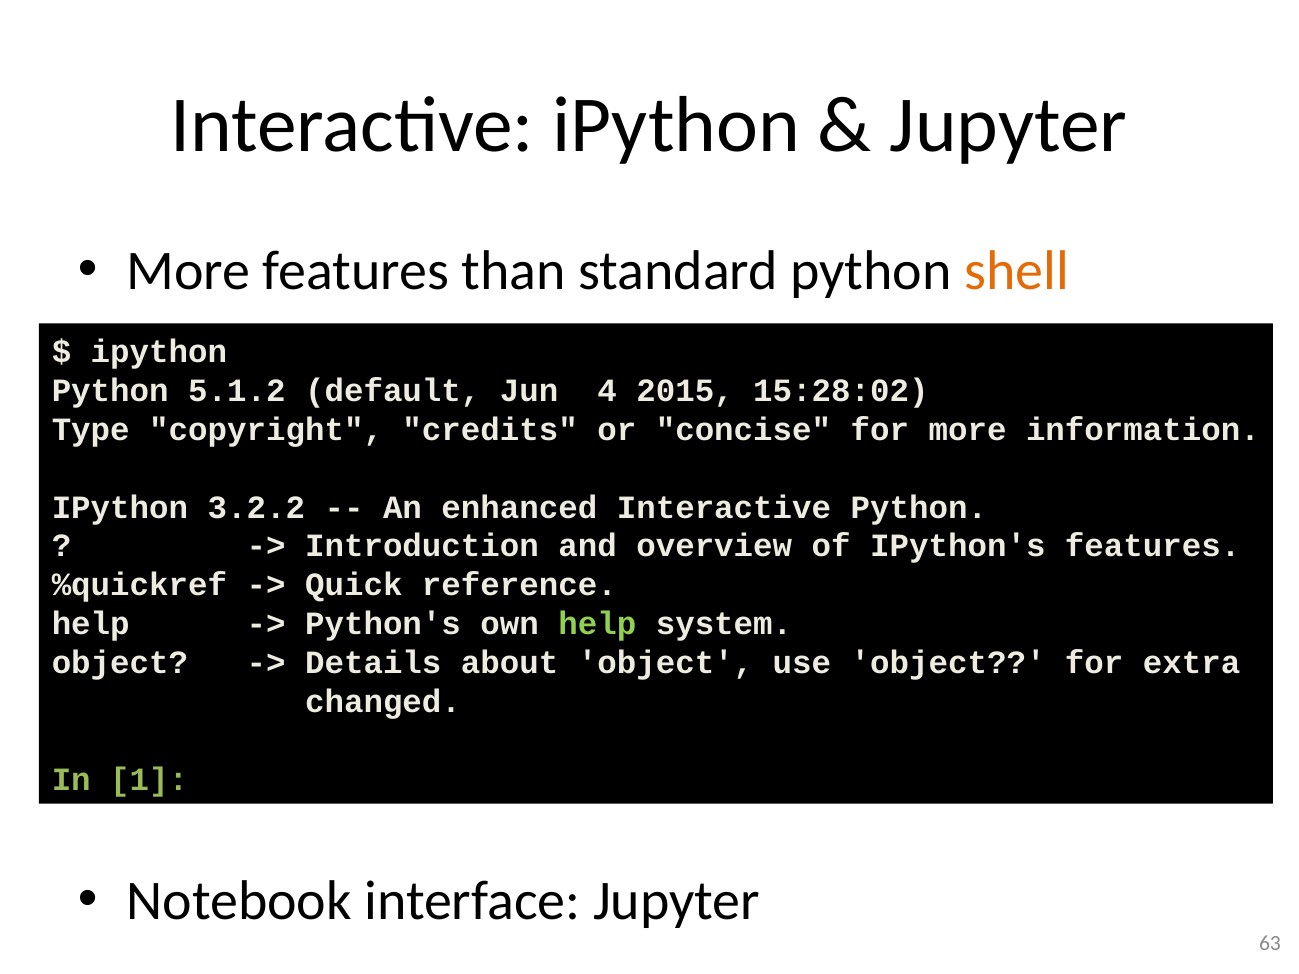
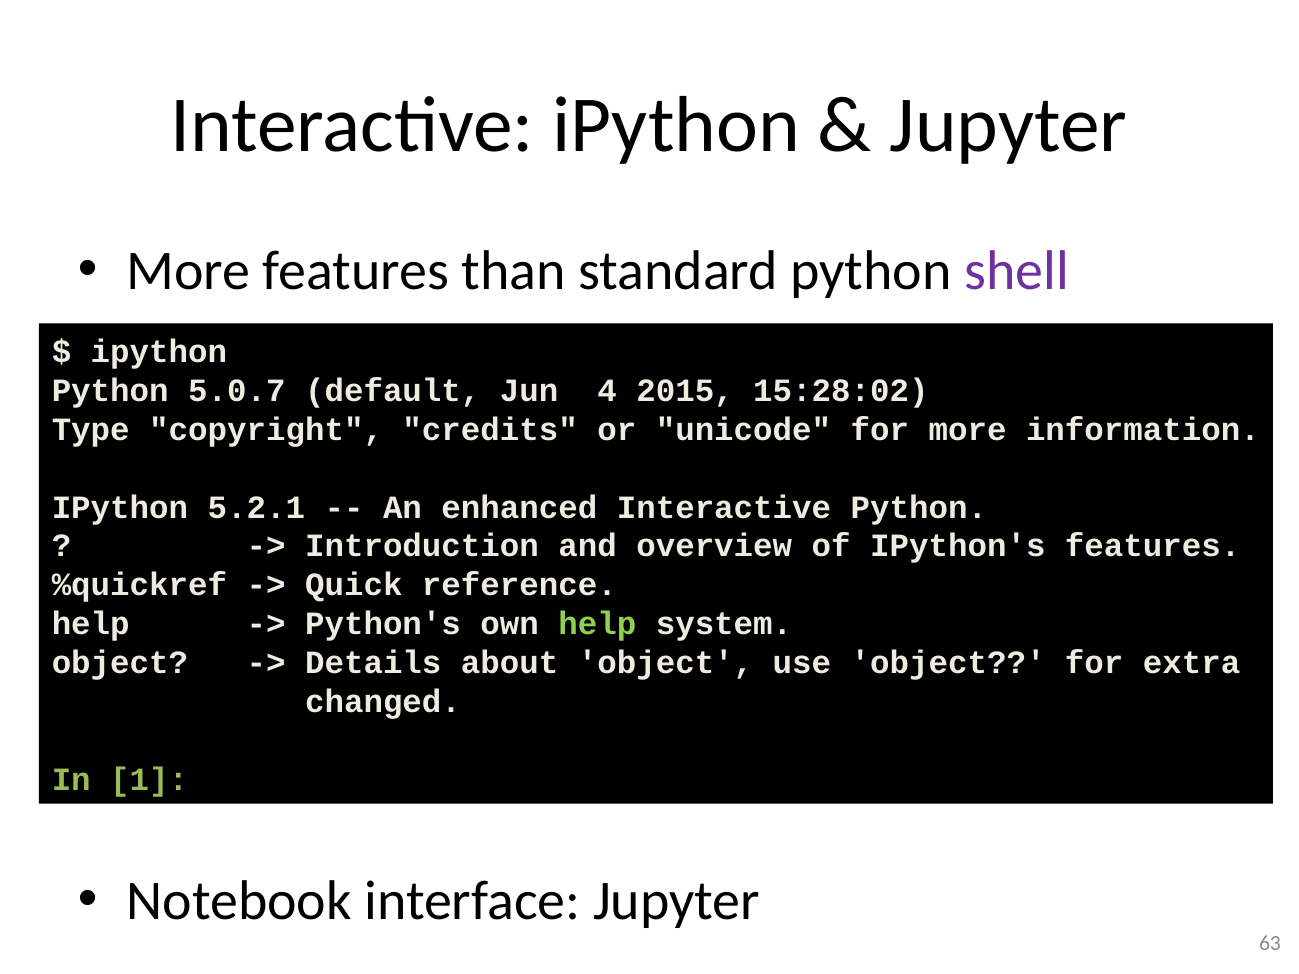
shell colour: orange -> purple
5.1.2: 5.1.2 -> 5.0.7
concise: concise -> unicode
3.2.2: 3.2.2 -> 5.2.1
